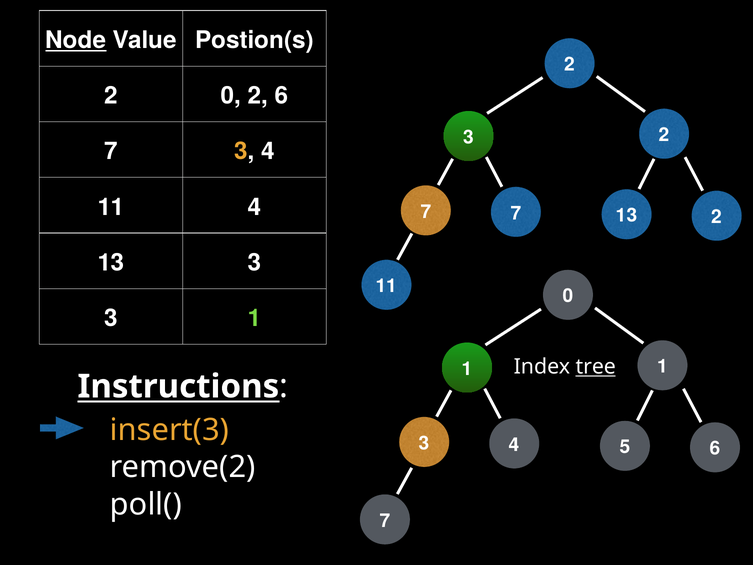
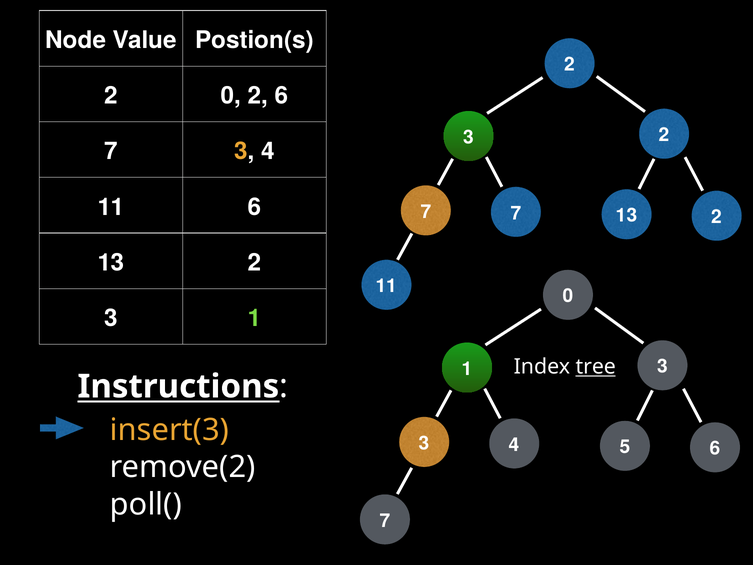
Node underline: present -> none
11 4: 4 -> 6
3 at (255, 263): 3 -> 2
1 at (662, 366): 1 -> 3
